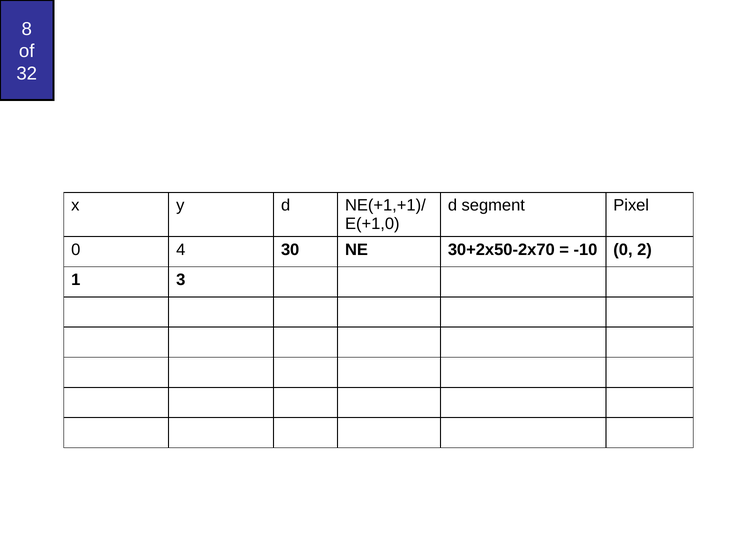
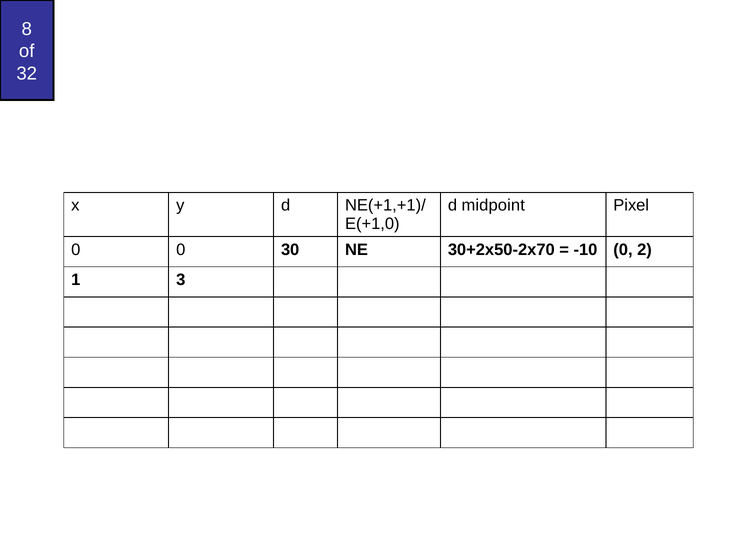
segment: segment -> midpoint
0 4: 4 -> 0
